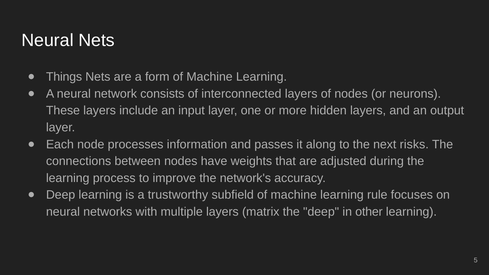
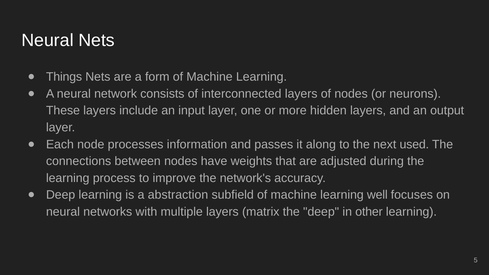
risks: risks -> used
trustworthy: trustworthy -> abstraction
rule: rule -> well
